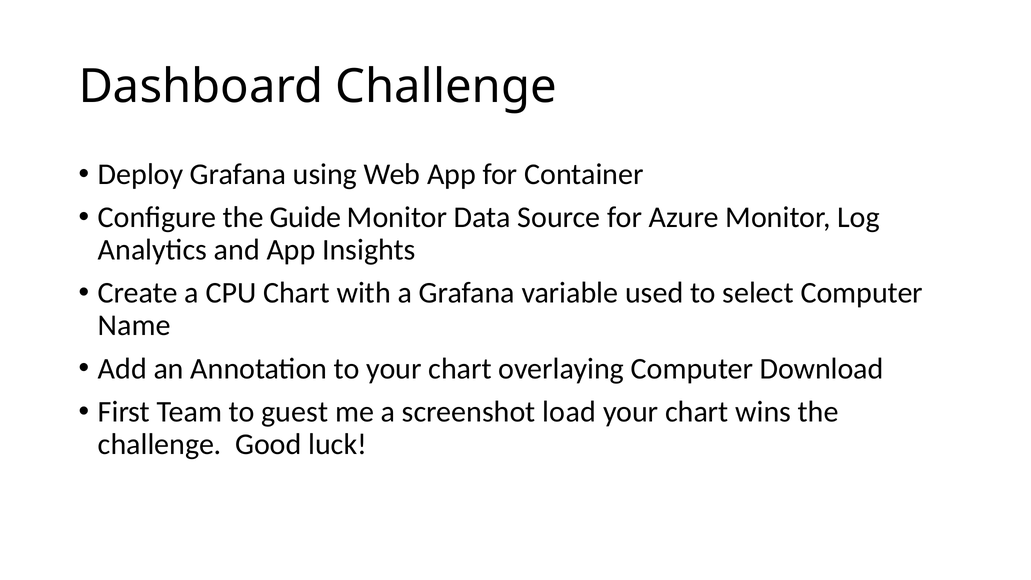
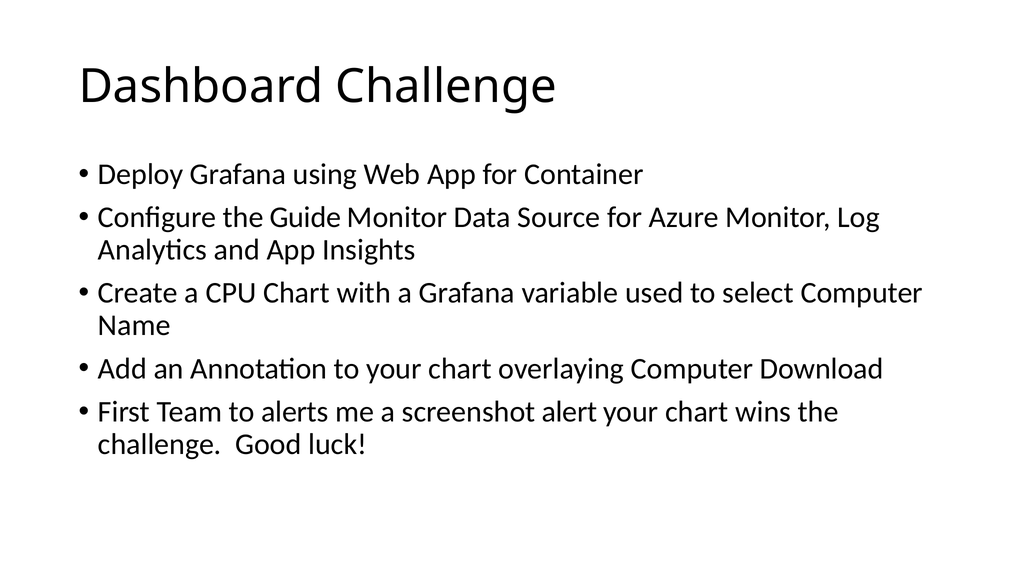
guest: guest -> alerts
load: load -> alert
